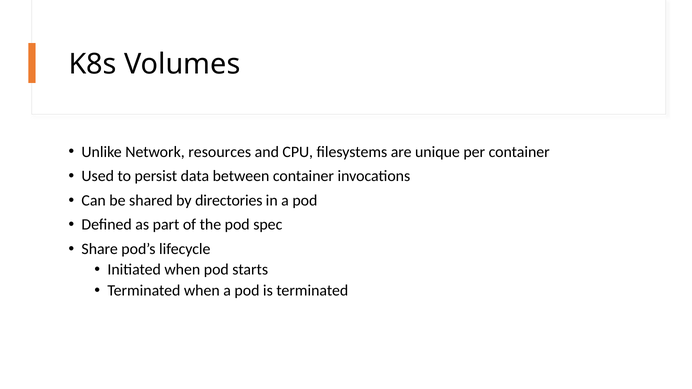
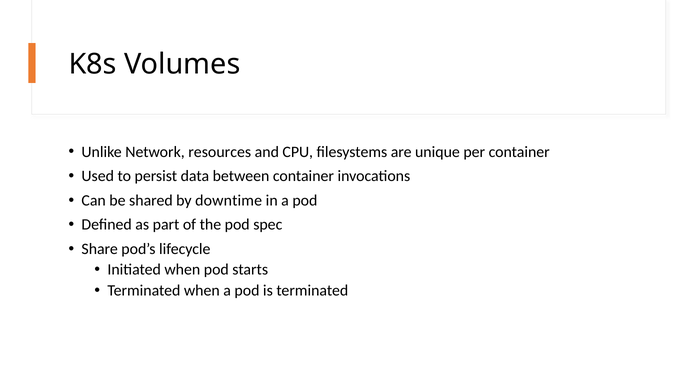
directories: directories -> downtime
